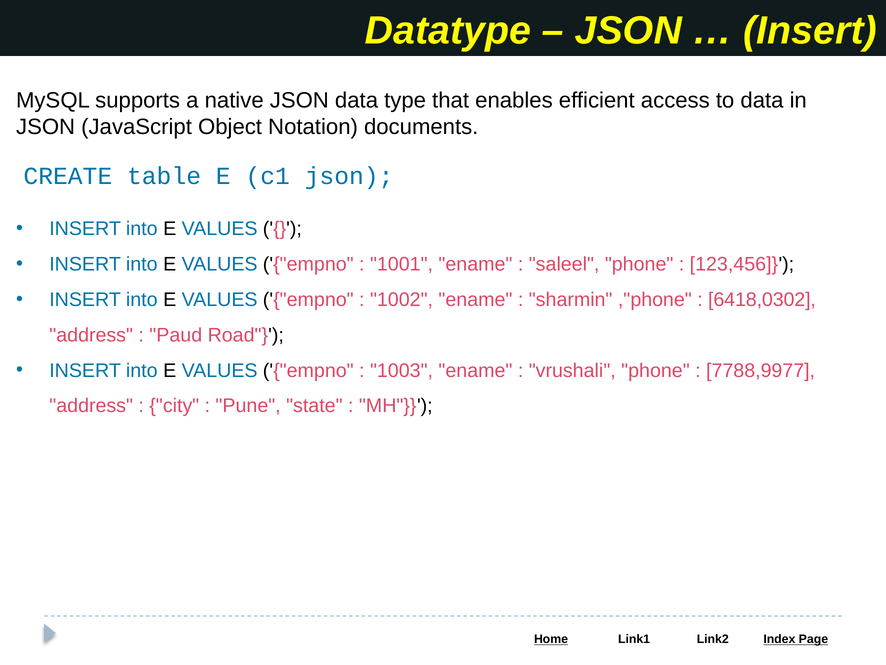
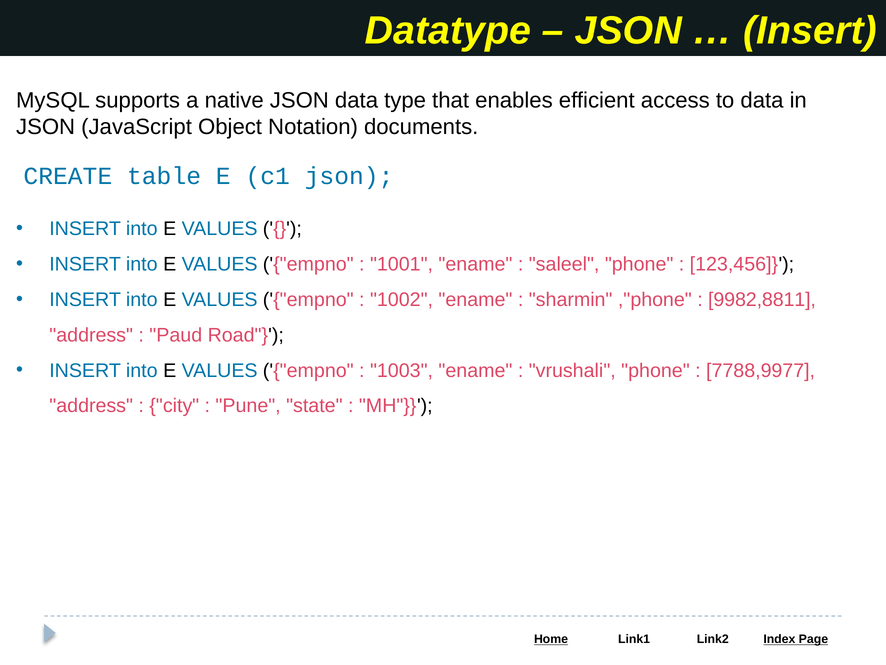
6418,0302: 6418,0302 -> 9982,8811
